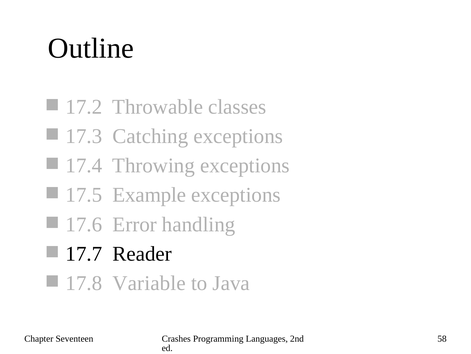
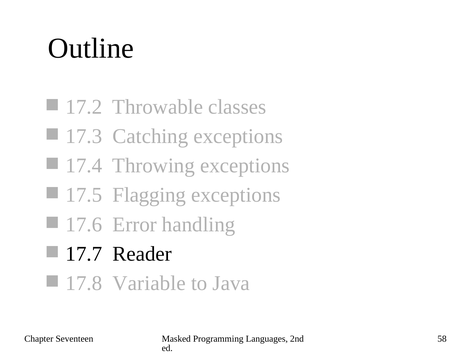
Example: Example -> Flagging
Crashes: Crashes -> Masked
